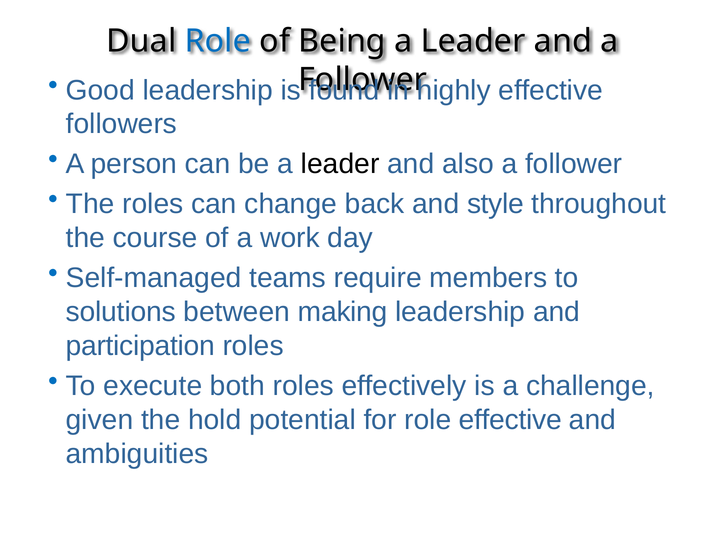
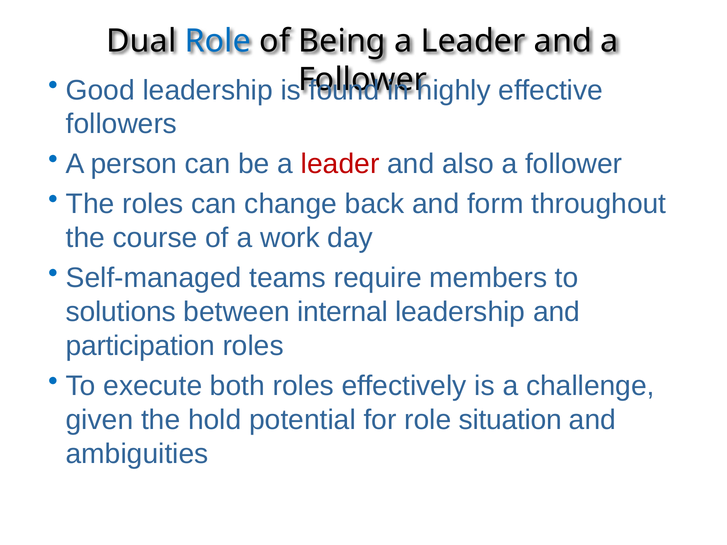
leader at (340, 164) colour: black -> red
style: style -> form
making: making -> internal
role effective: effective -> situation
